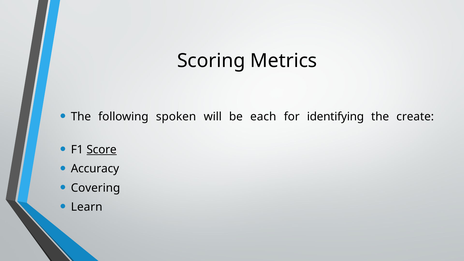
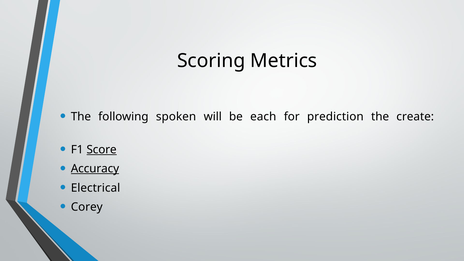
identifying: identifying -> prediction
Accuracy underline: none -> present
Covering: Covering -> Electrical
Learn: Learn -> Corey
